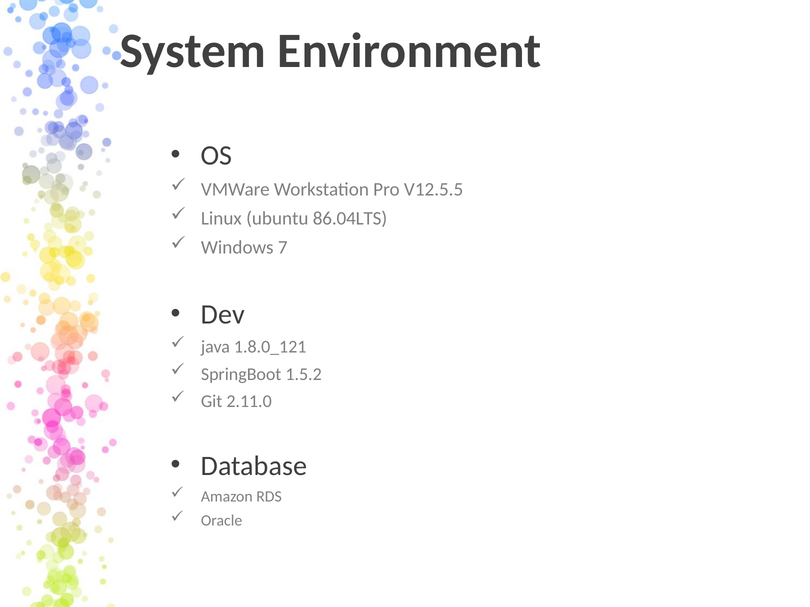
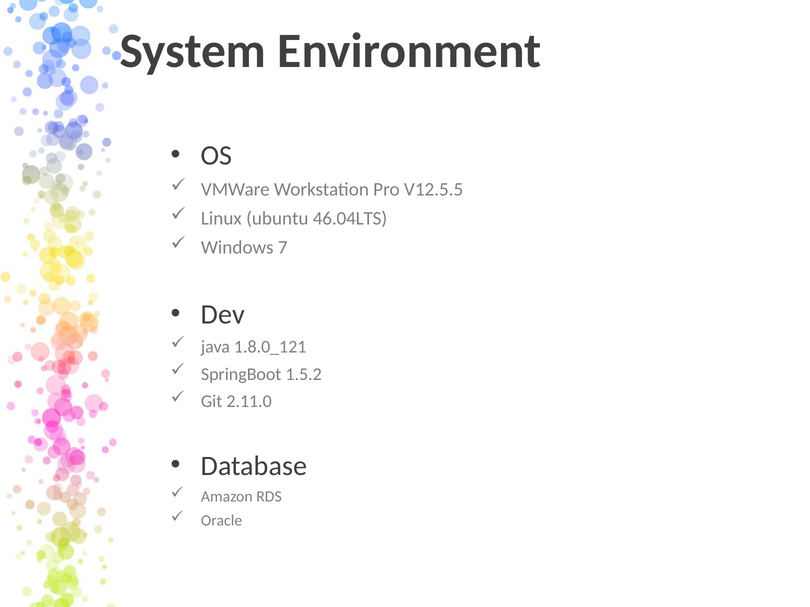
86.04LTS: 86.04LTS -> 46.04LTS
